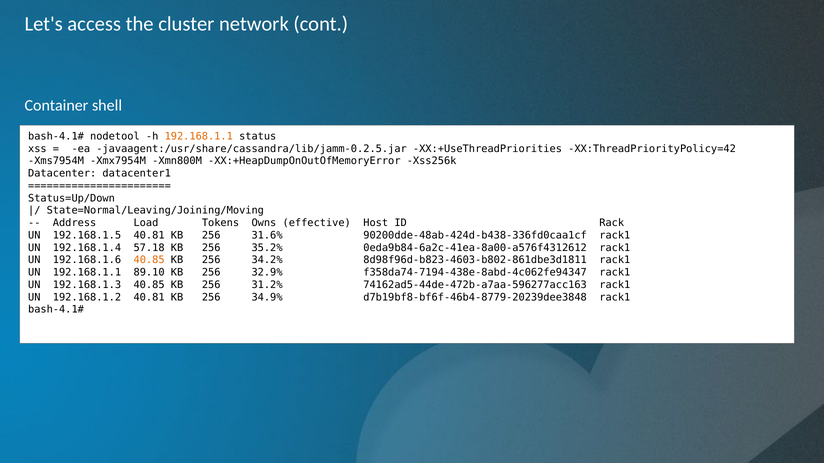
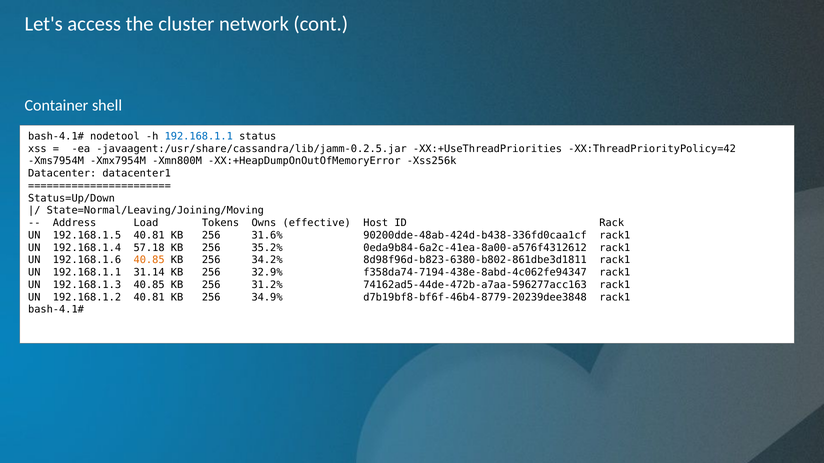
192.168.1.1 at (199, 136) colour: orange -> blue
8d98f96d-b823-4603-b802-861dbe3d1811: 8d98f96d-b823-4603-b802-861dbe3d1811 -> 8d98f96d-b823-6380-b802-861dbe3d1811
89.10: 89.10 -> 31.14
